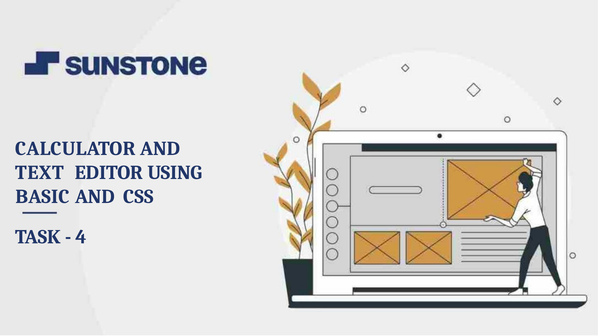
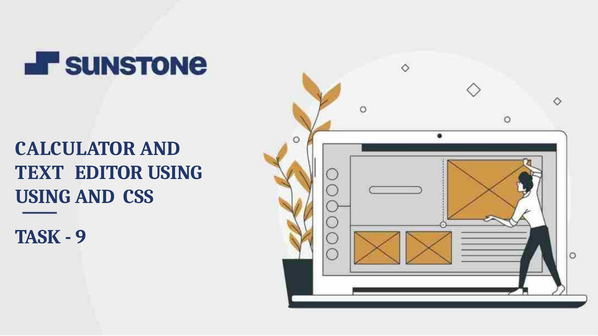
BASIC at (43, 197): BASIC -> USING
4: 4 -> 9
